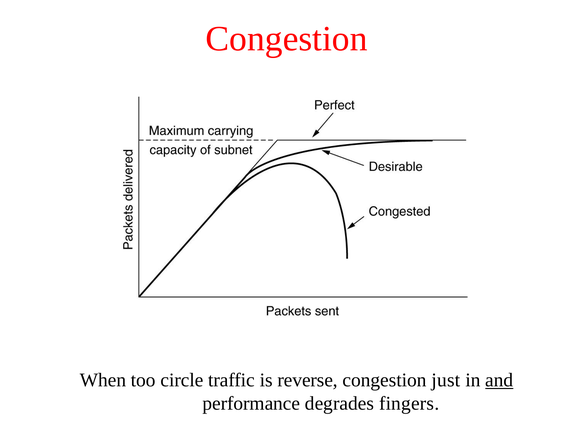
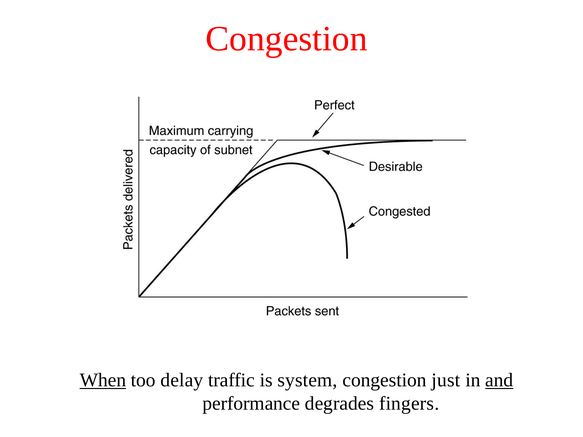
When underline: none -> present
circle: circle -> delay
reverse: reverse -> system
